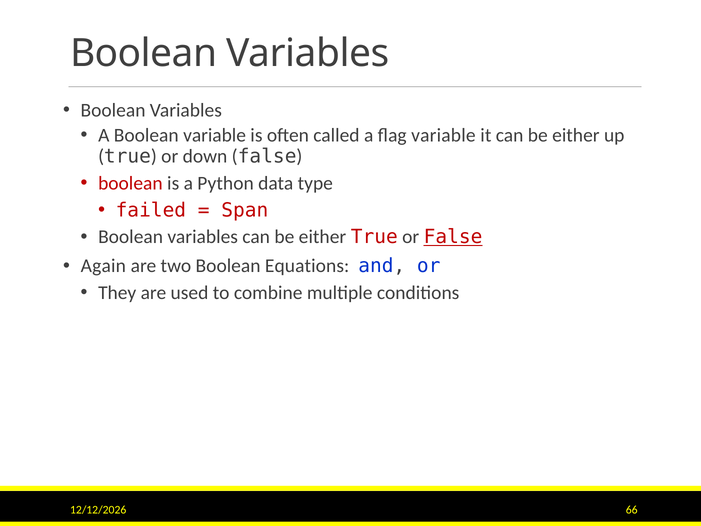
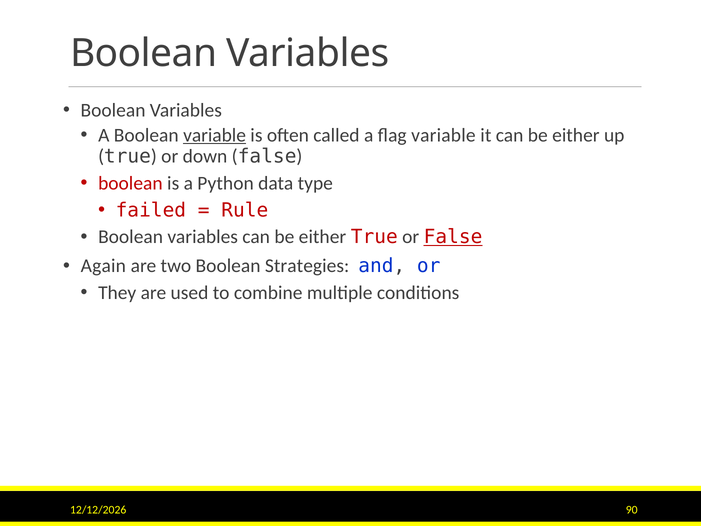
variable at (215, 135) underline: none -> present
Span: Span -> Rule
Equations: Equations -> Strategies
66: 66 -> 90
